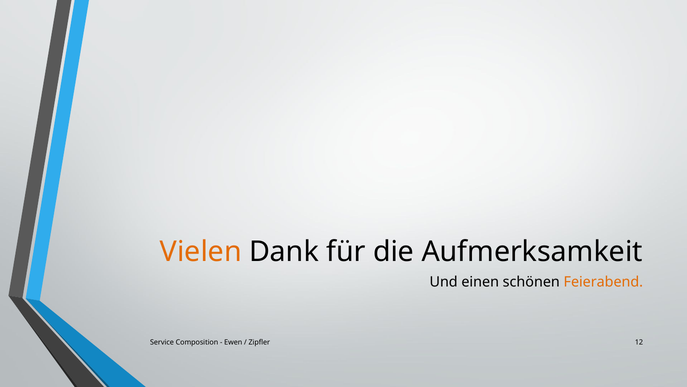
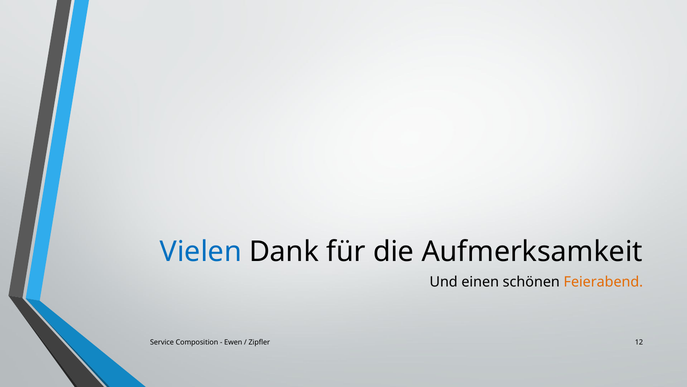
Vielen colour: orange -> blue
